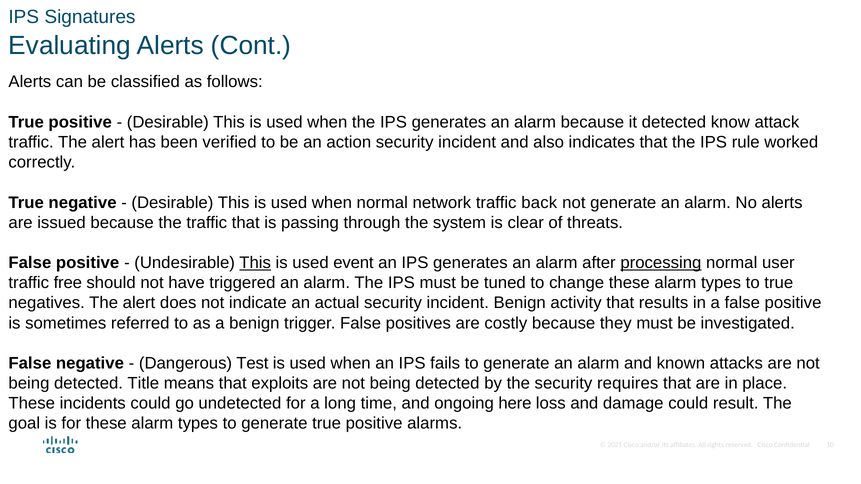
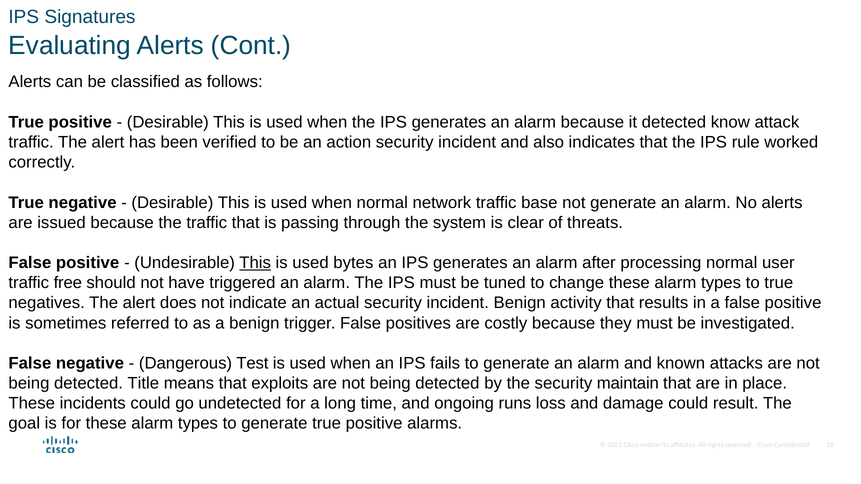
back: back -> base
event: event -> bytes
processing underline: present -> none
requires: requires -> maintain
here: here -> runs
